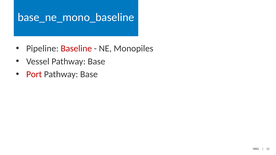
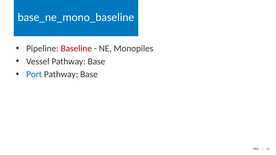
Port colour: red -> blue
